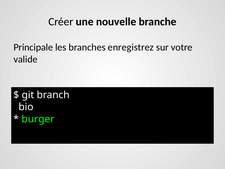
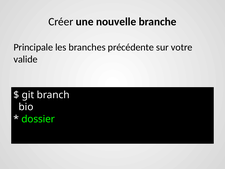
enregistrez: enregistrez -> précédente
burger: burger -> dossier
